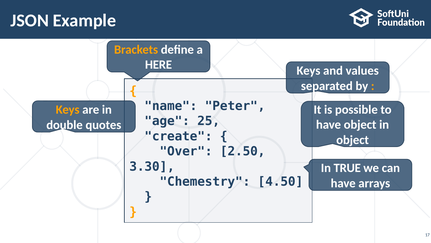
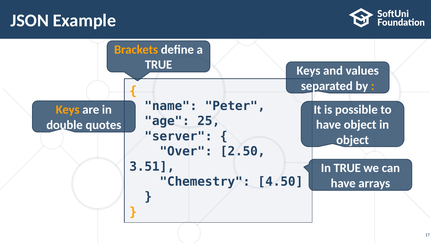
HERE at (159, 65): HERE -> TRUE
create: create -> server
3.30: 3.30 -> 3.51
